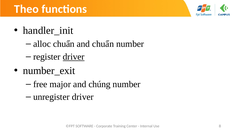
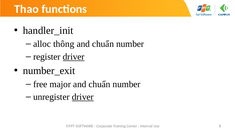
Theo: Theo -> Thao
alloc chuẩn: chuẩn -> thông
major and chúng: chúng -> chuẩn
driver at (83, 97) underline: none -> present
